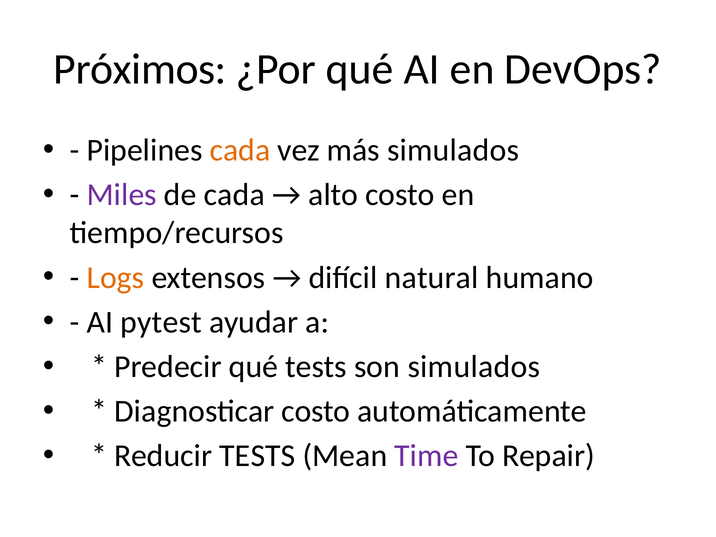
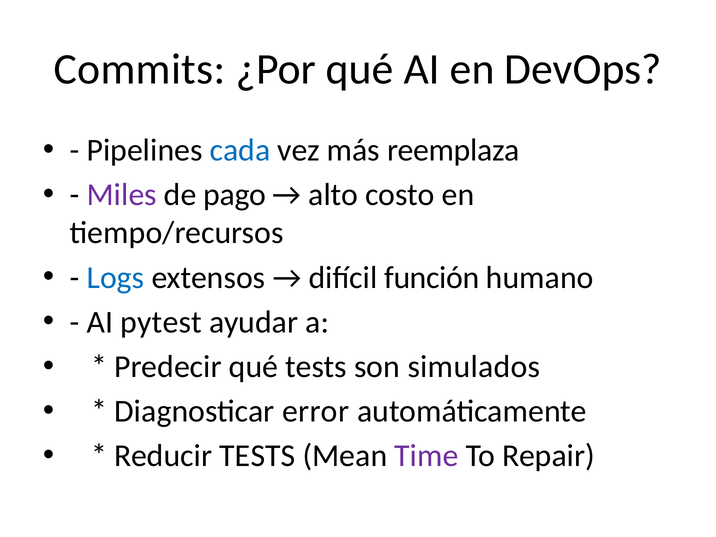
Próximos: Próximos -> Commits
cada at (240, 150) colour: orange -> blue
más simulados: simulados -> reemplaza
de cada: cada -> pago
Logs colour: orange -> blue
natural: natural -> función
Diagnosticar costo: costo -> error
